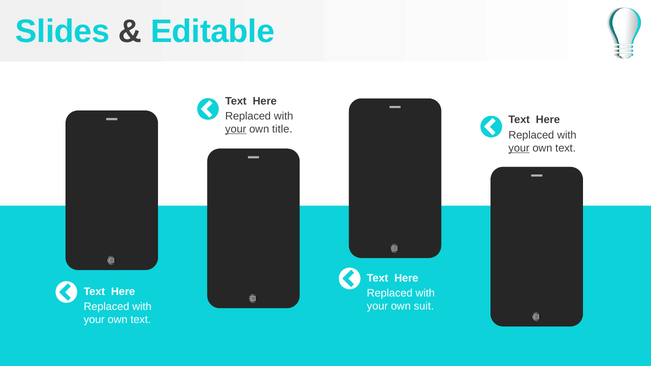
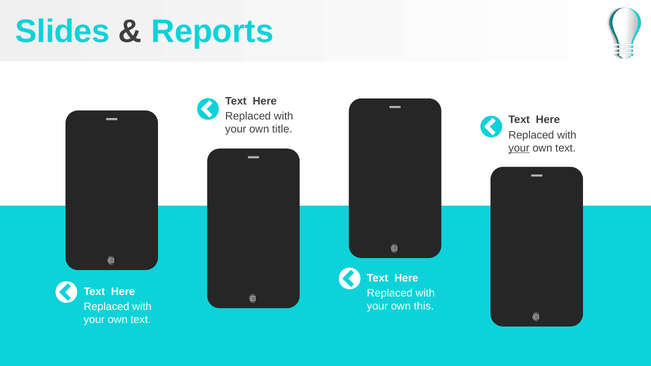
Editable: Editable -> Reports
your at (236, 129) underline: present -> none
suit: suit -> this
